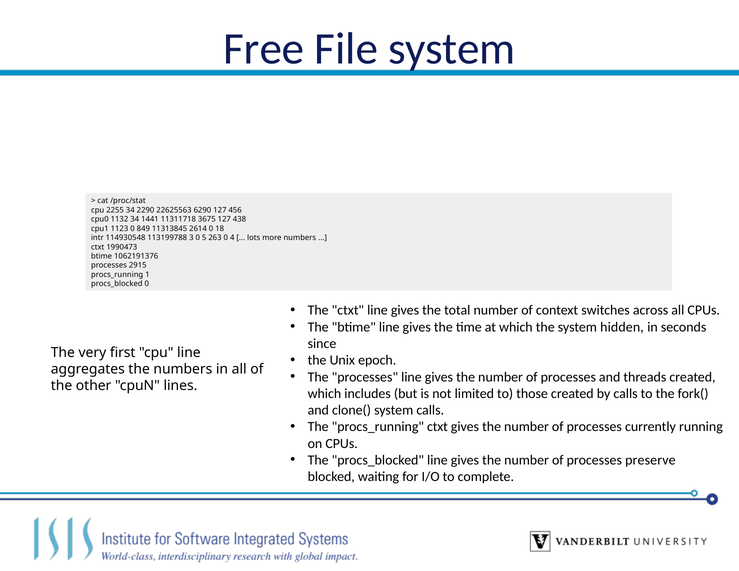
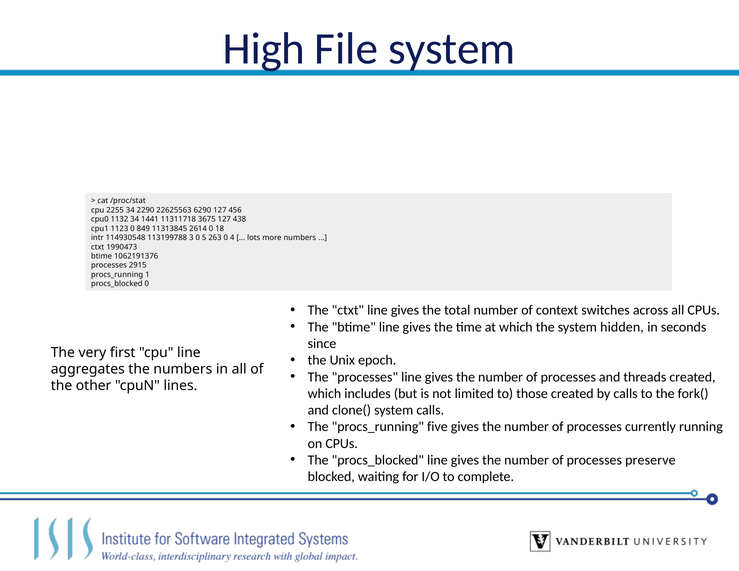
Free: Free -> High
procs_running ctxt: ctxt -> five
